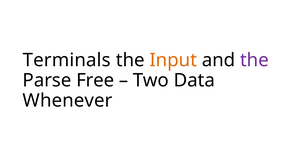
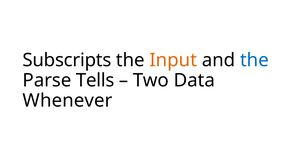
Terminals: Terminals -> Subscripts
the at (254, 60) colour: purple -> blue
Free: Free -> Tells
